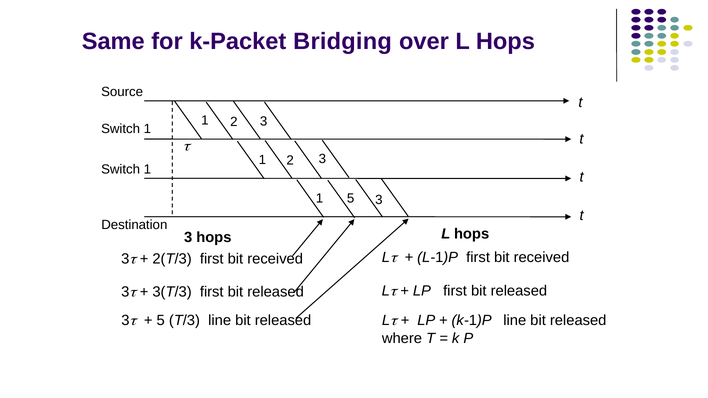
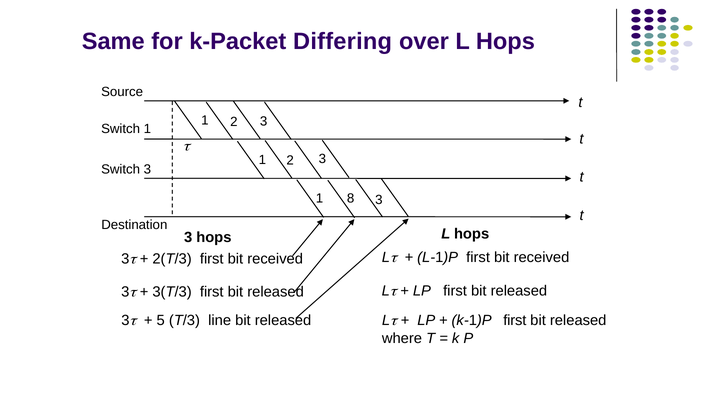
Bridging: Bridging -> Differing
1 at (147, 170): 1 -> 3
1 5: 5 -> 8
k-1)P line: line -> first
